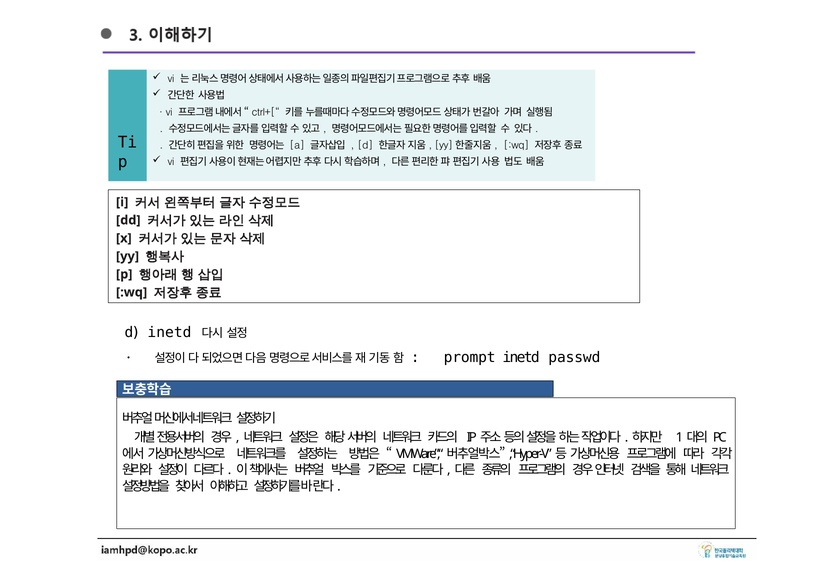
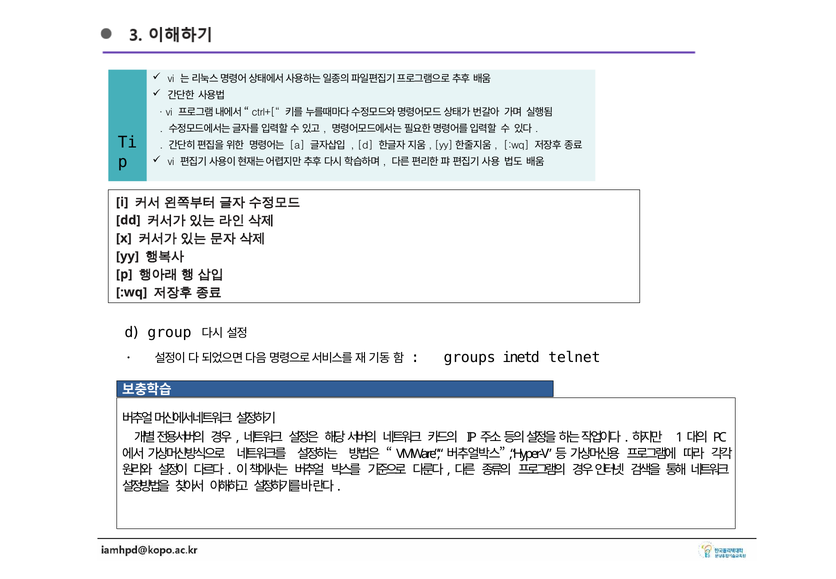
d inetd: inetd -> group
prompt: prompt -> groups
passwd: passwd -> telnet
